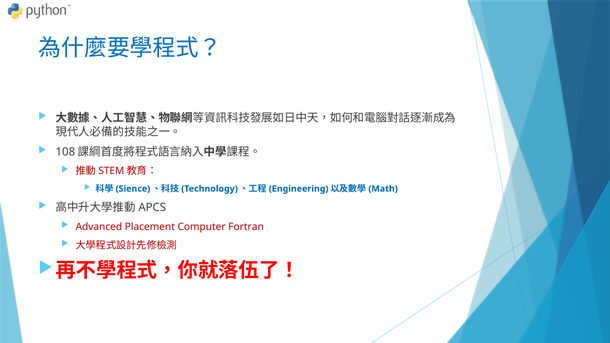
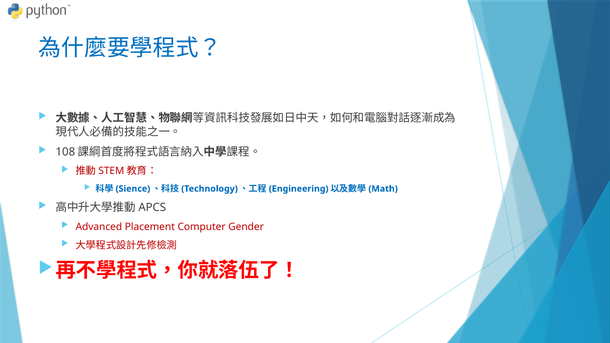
Fortran: Fortran -> Gender
